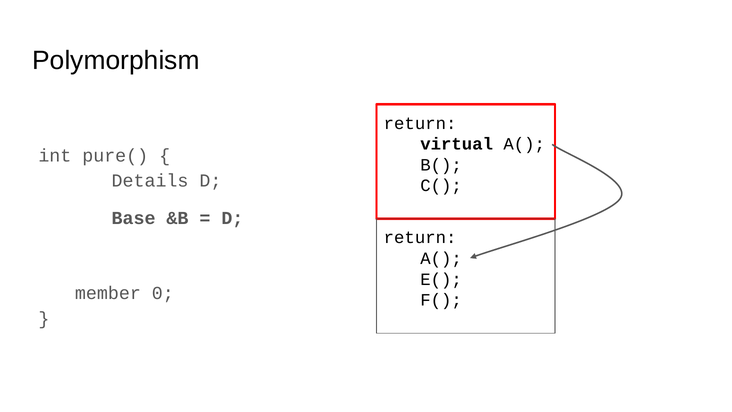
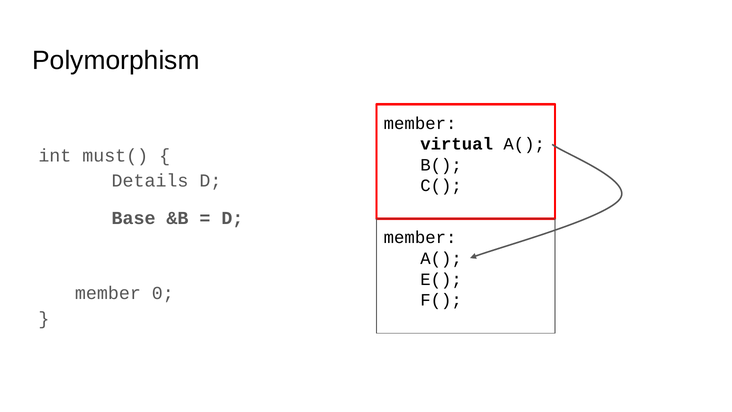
return at (420, 123): return -> member
pure(: pure( -> must(
return at (420, 238): return -> member
